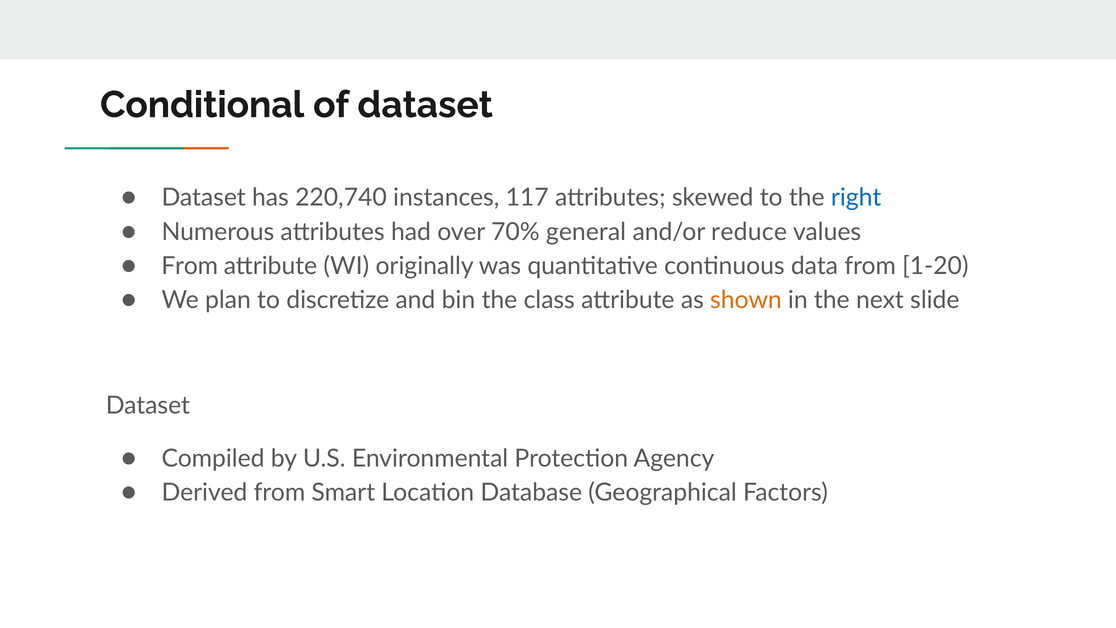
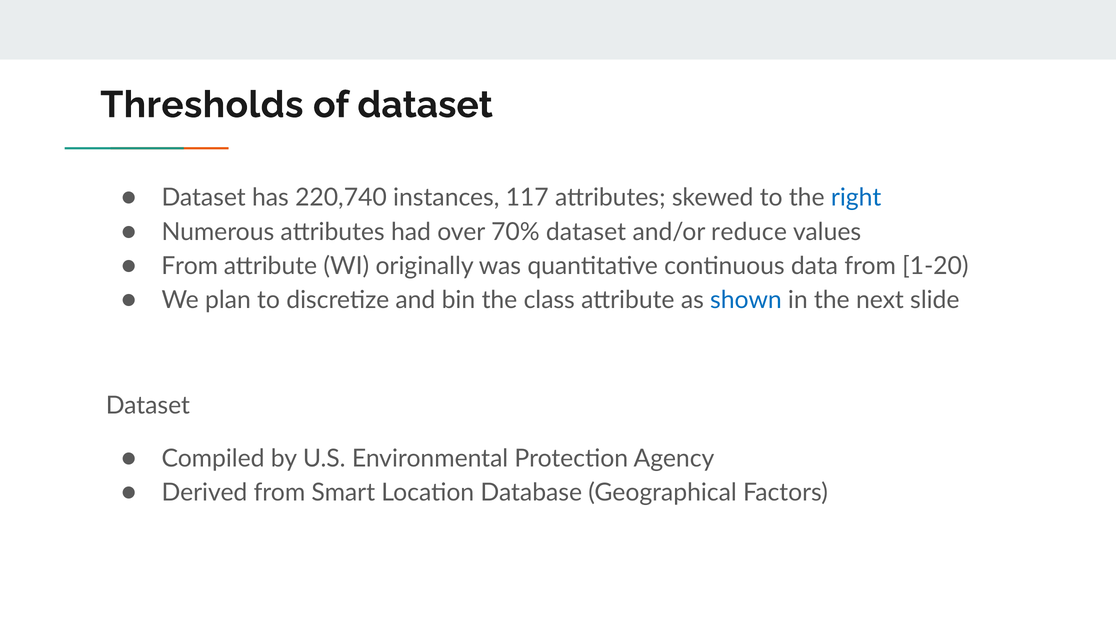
Conditional: Conditional -> Thresholds
70% general: general -> dataset
shown colour: orange -> blue
